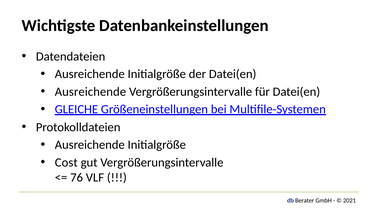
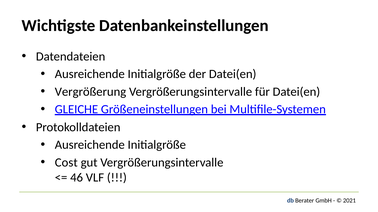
Ausreichende at (90, 92): Ausreichende -> Vergrößerung
76: 76 -> 46
